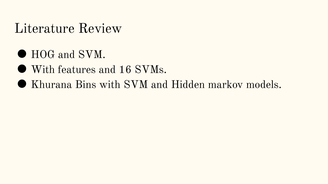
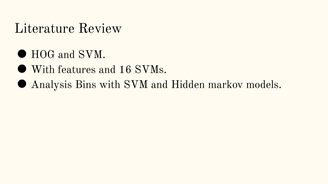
Khurana: Khurana -> Analysis
